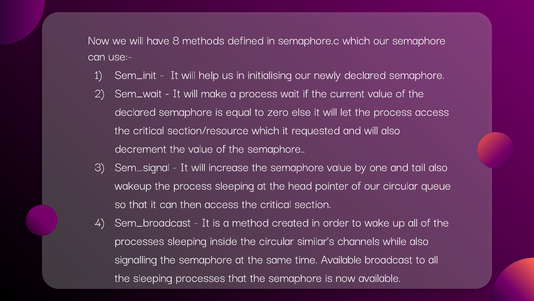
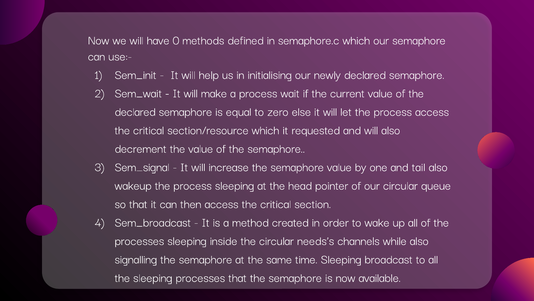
8: 8 -> 0
similar’s: similar’s -> needs’s
time Available: Available -> Sleeping
